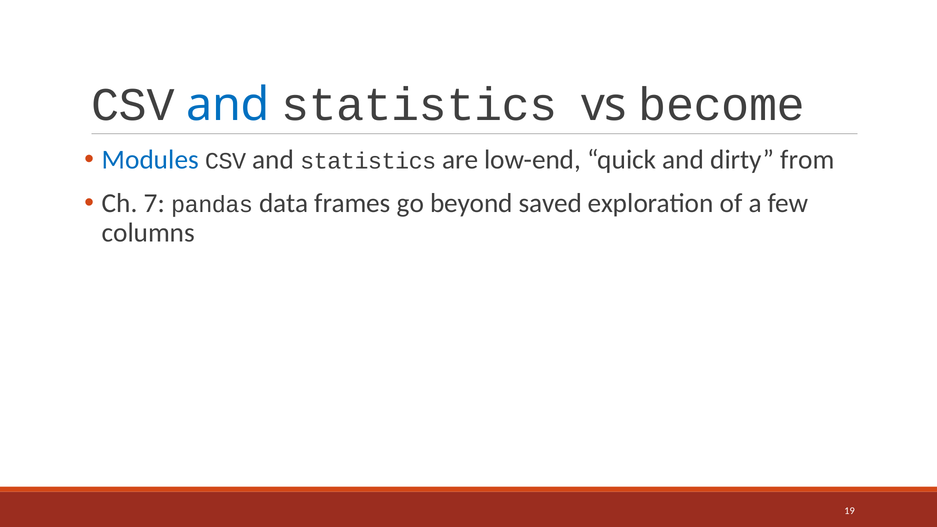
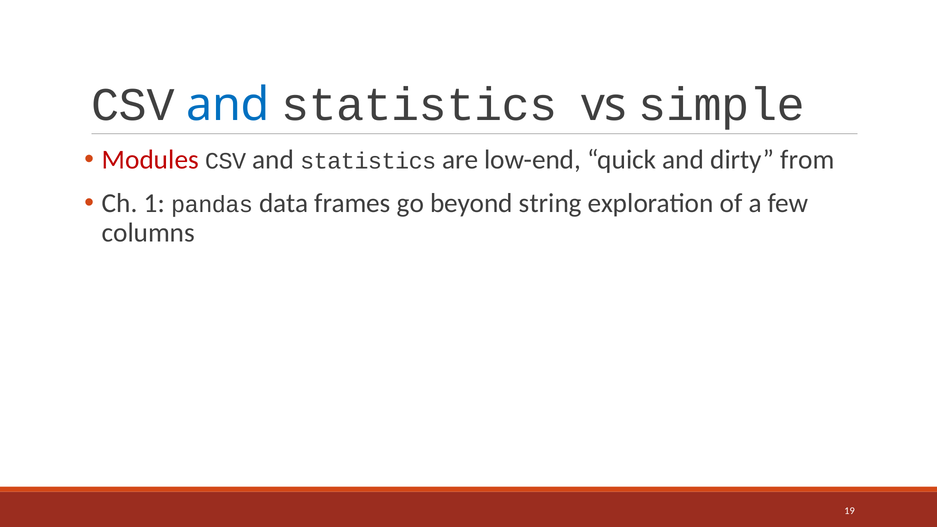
become: become -> simple
Modules colour: blue -> red
7: 7 -> 1
saved: saved -> string
